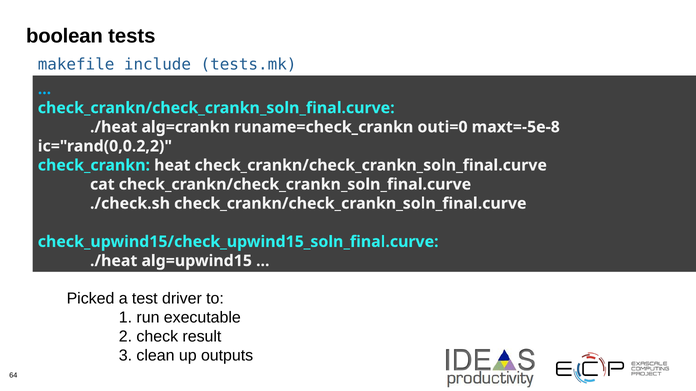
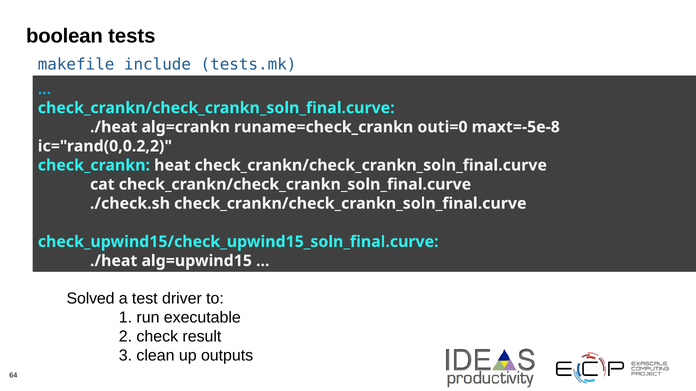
Picked: Picked -> Solved
